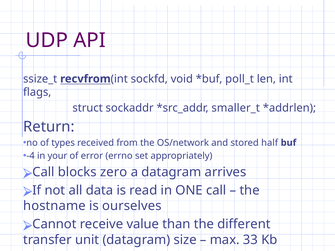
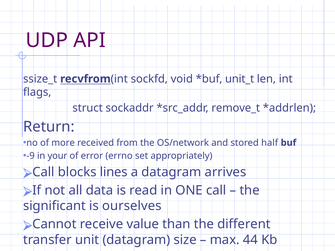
poll_t: poll_t -> unit_t
smaller_t: smaller_t -> remove_t
types: types -> more
-4: -4 -> -9
zero: zero -> lines
hostname: hostname -> significant
33: 33 -> 44
